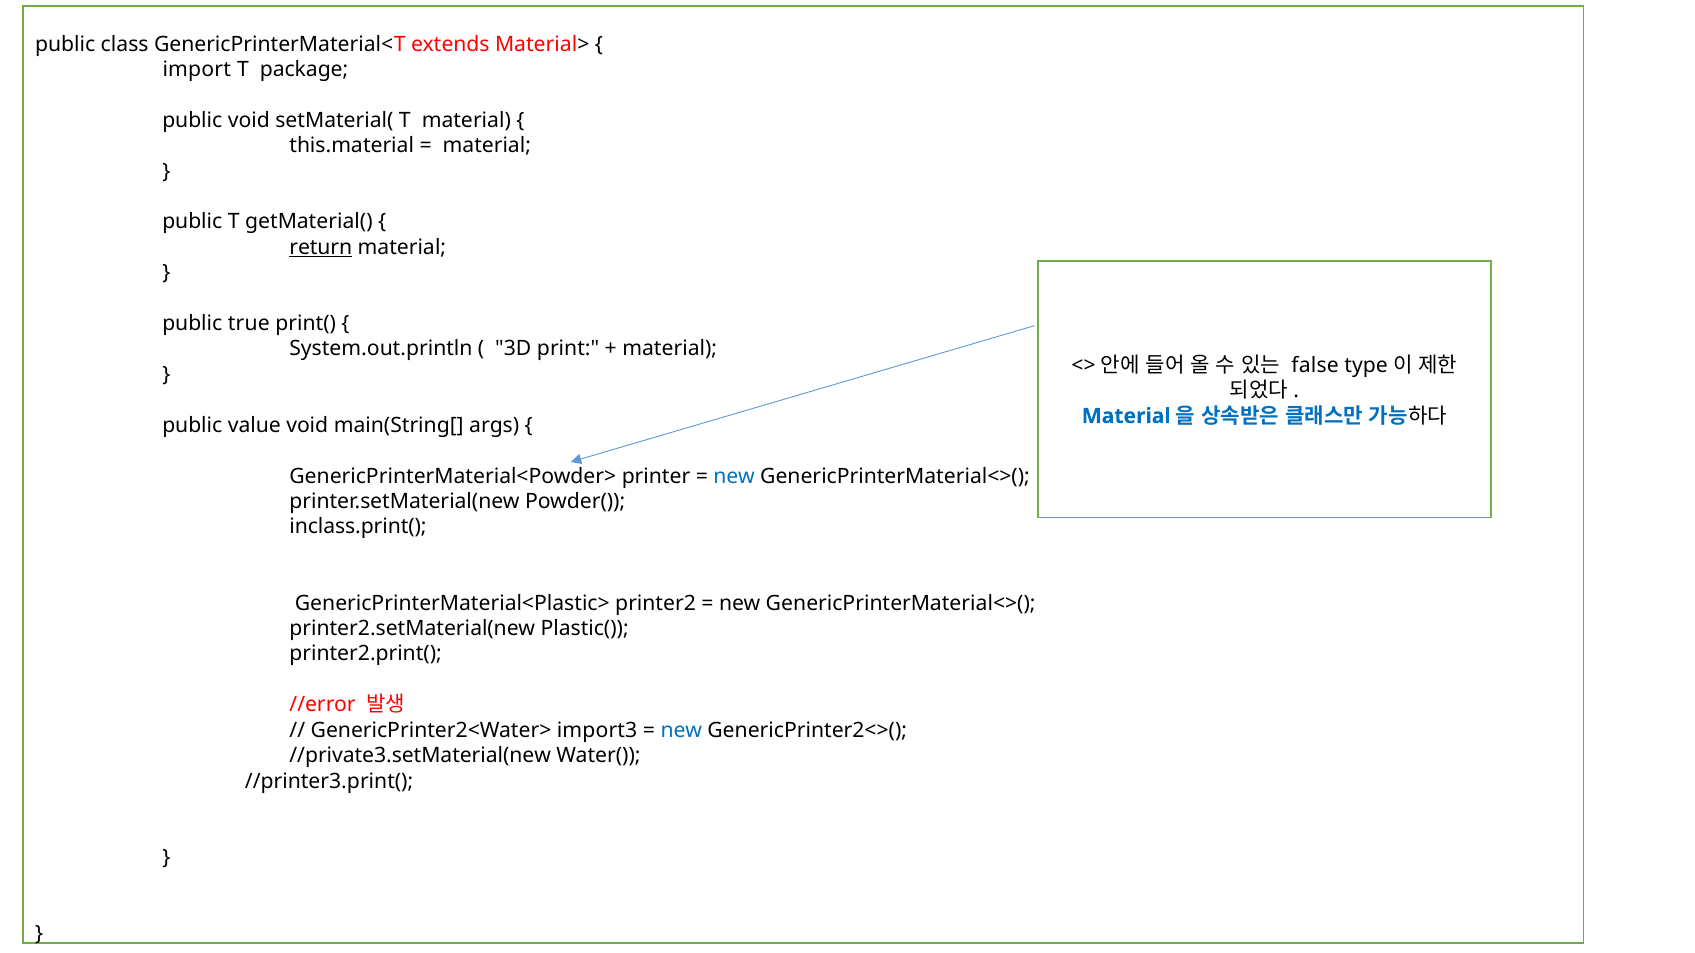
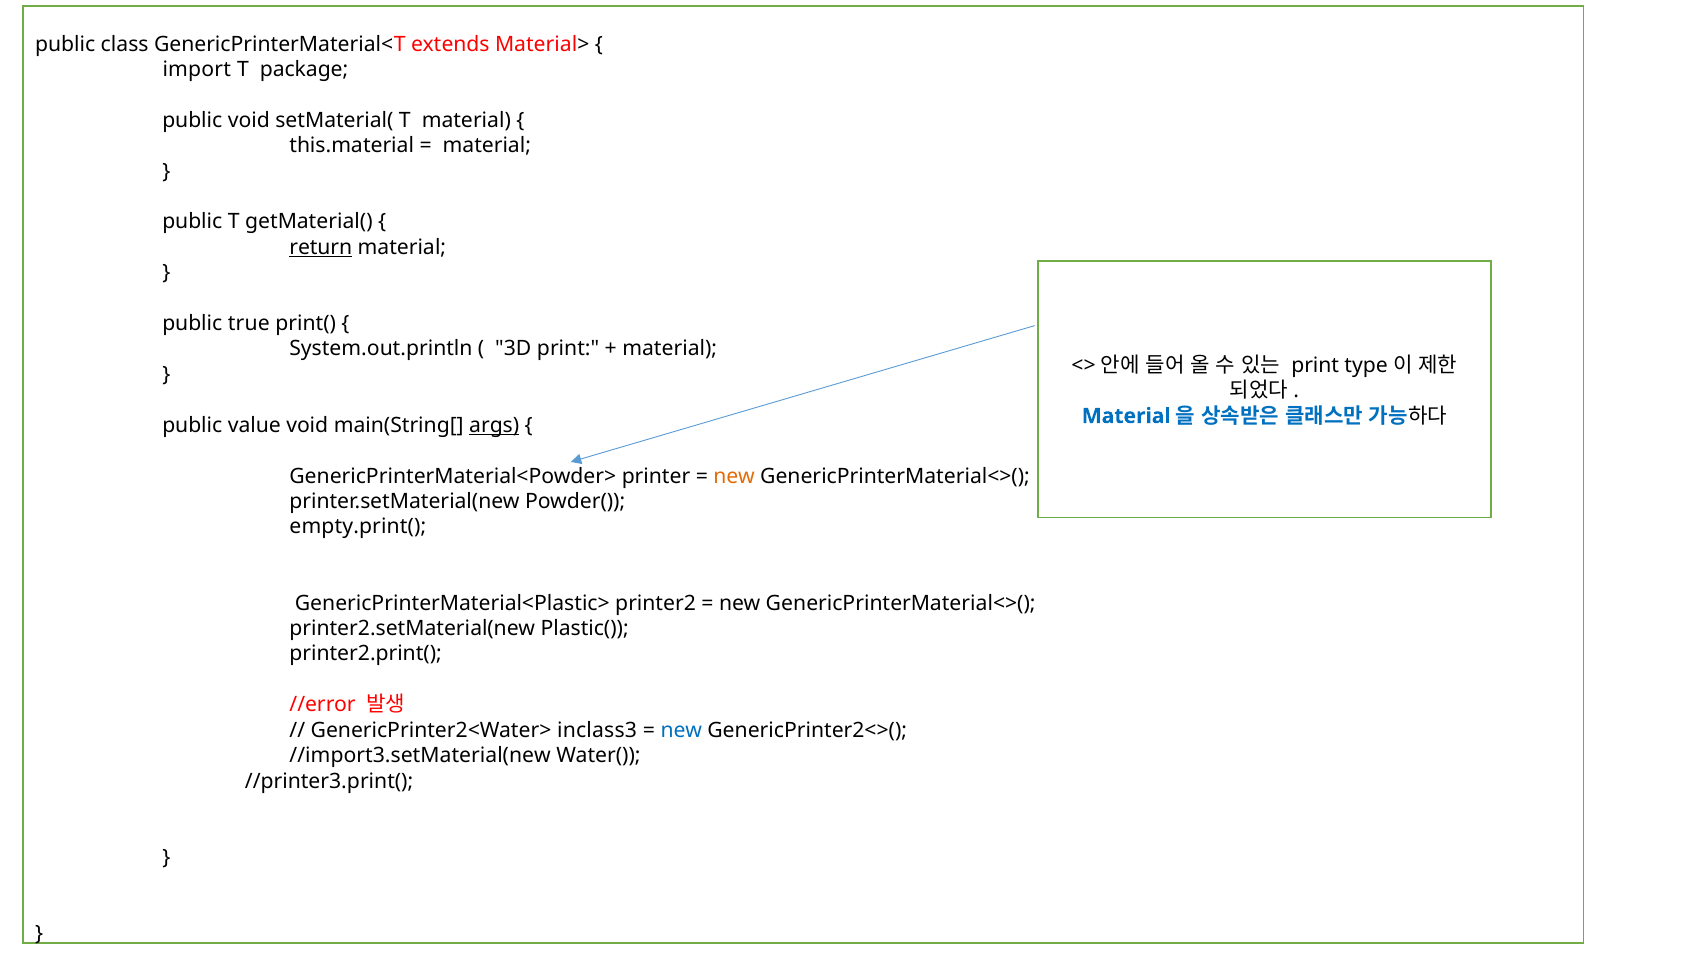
false at (1315, 365): false -> print
args underline: none -> present
new at (734, 476) colour: blue -> orange
inclass.print(: inclass.print( -> empty.print(
import3: import3 -> inclass3
//private3.setMaterial(new: //private3.setMaterial(new -> //import3.setMaterial(new
